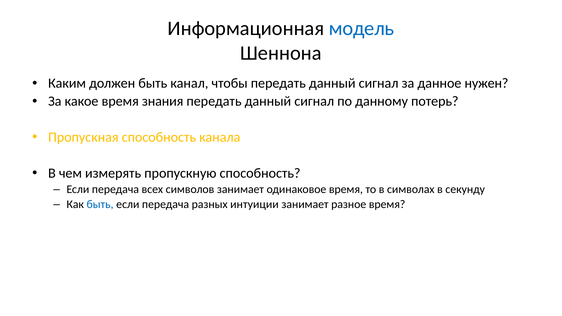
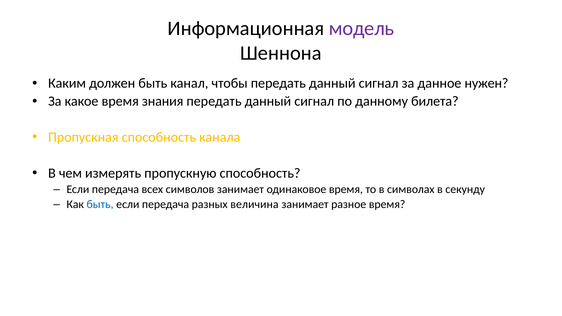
модель colour: blue -> purple
потерь: потерь -> билета
интуиции: интуиции -> величина
